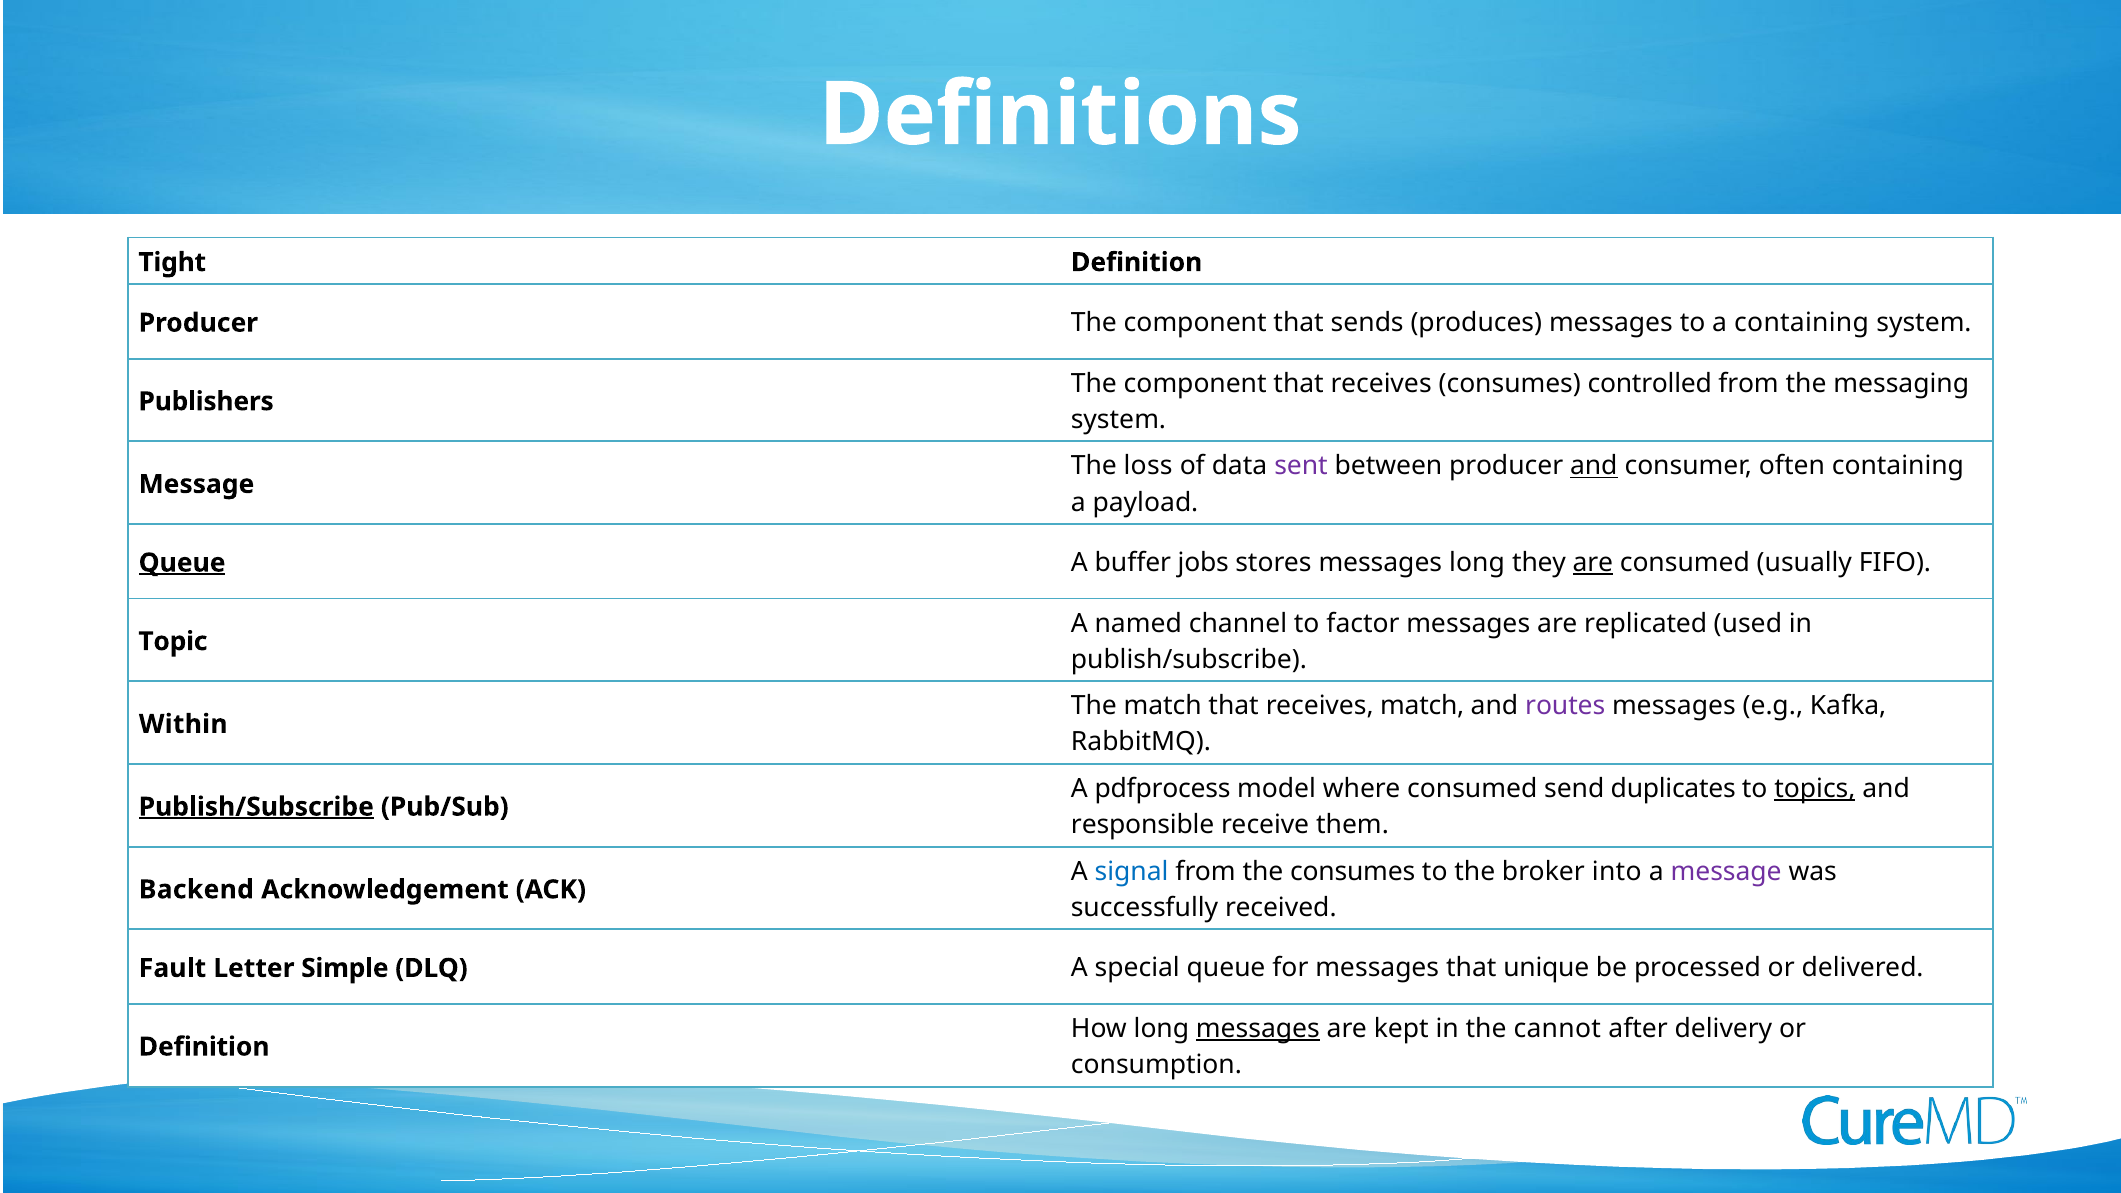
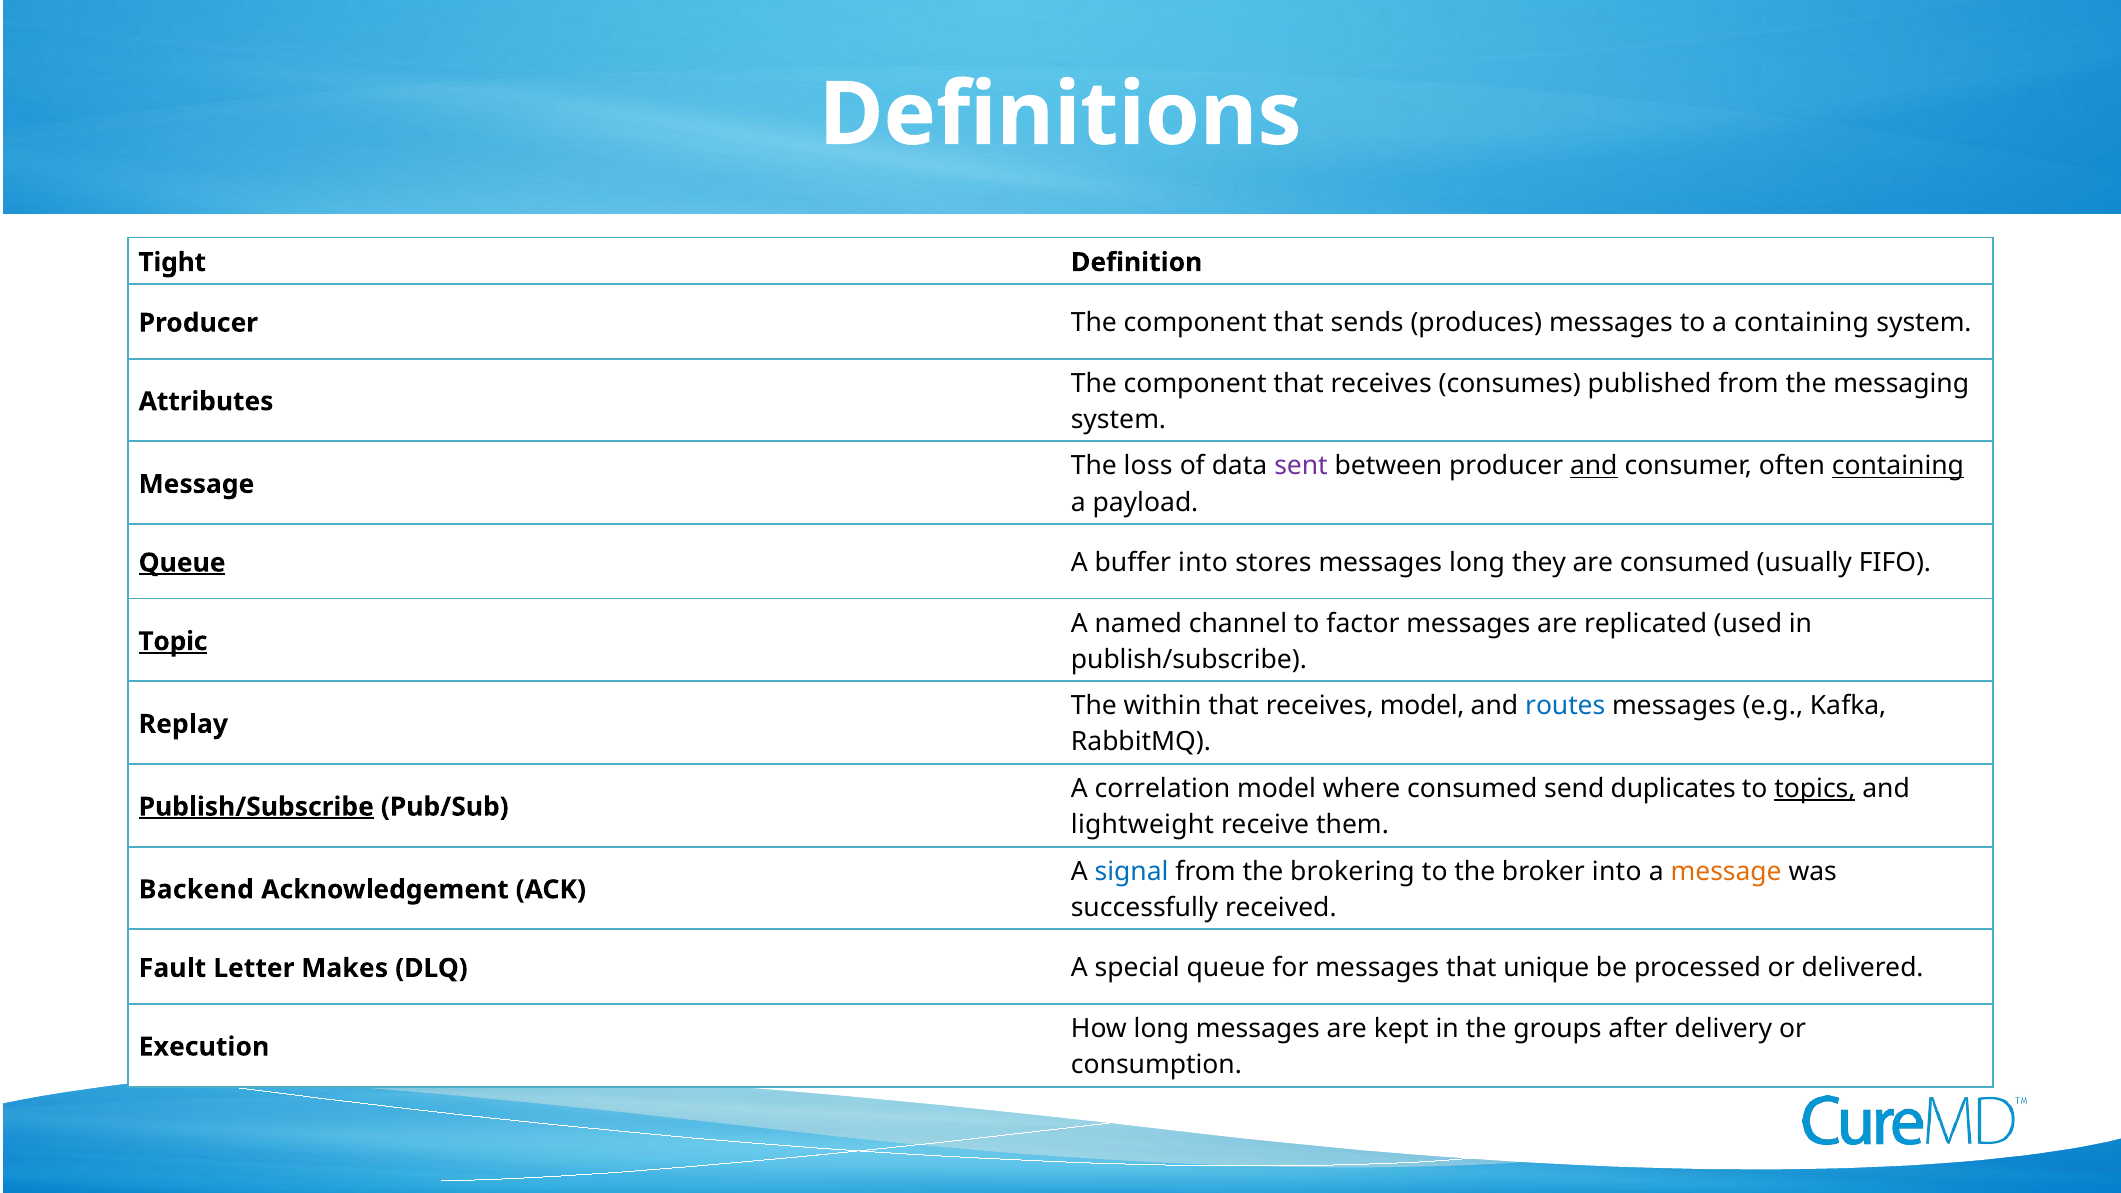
controlled: controlled -> published
Publishers: Publishers -> Attributes
containing at (1898, 466) underline: none -> present
buffer jobs: jobs -> into
are at (1593, 563) underline: present -> none
Topic underline: none -> present
The match: match -> within
receives match: match -> model
routes colour: purple -> blue
Within: Within -> Replay
pdfprocess: pdfprocess -> correlation
responsible: responsible -> lightweight
the consumes: consumes -> brokering
message at (1726, 872) colour: purple -> orange
Simple: Simple -> Makes
messages at (1258, 1029) underline: present -> none
cannot: cannot -> groups
Definition at (204, 1047): Definition -> Execution
